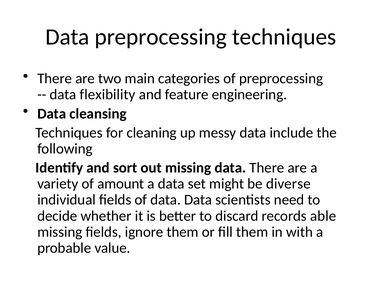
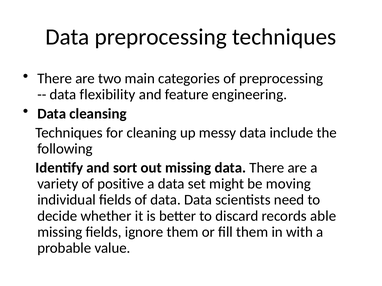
amount: amount -> positive
diverse: diverse -> moving
